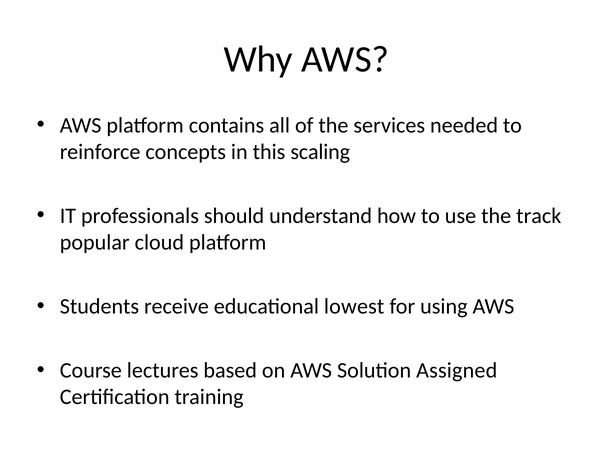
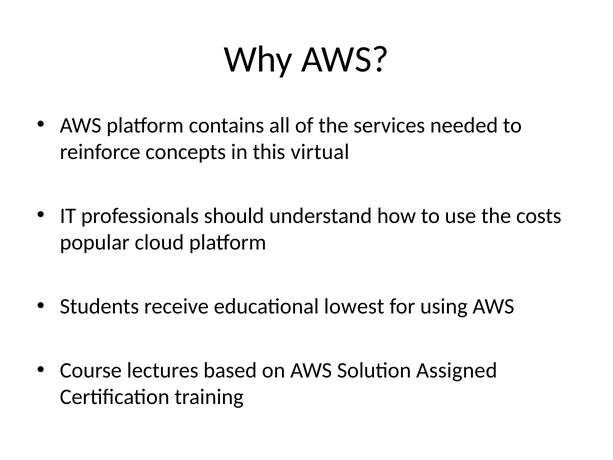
scaling: scaling -> virtual
track: track -> costs
